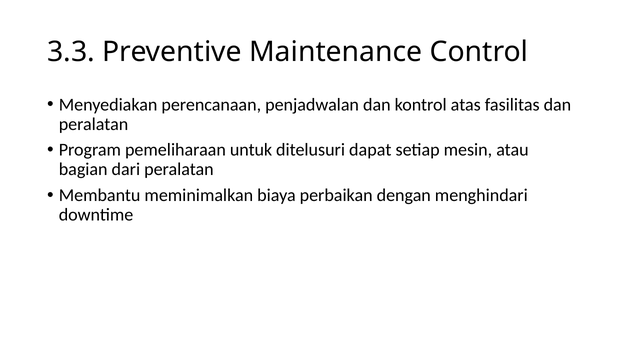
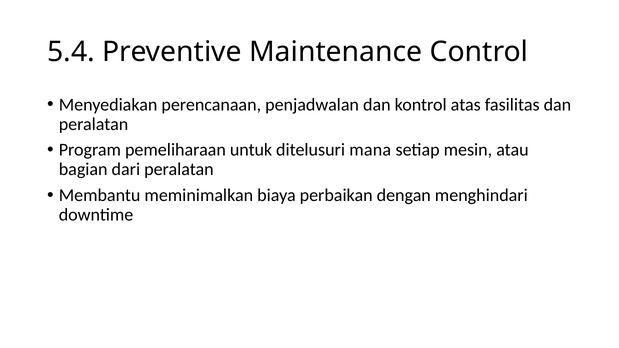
3.3: 3.3 -> 5.4
dapat: dapat -> mana
